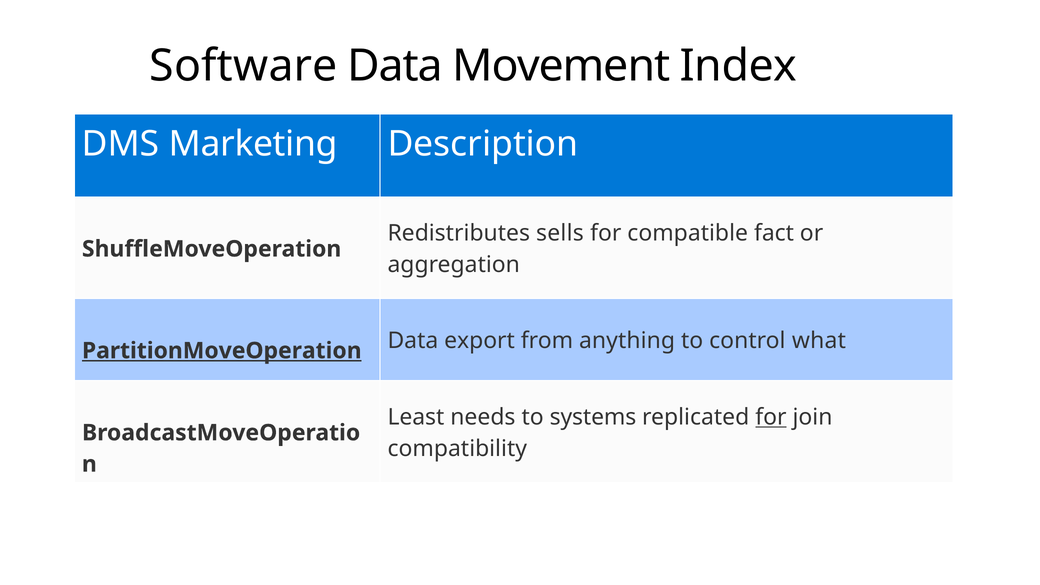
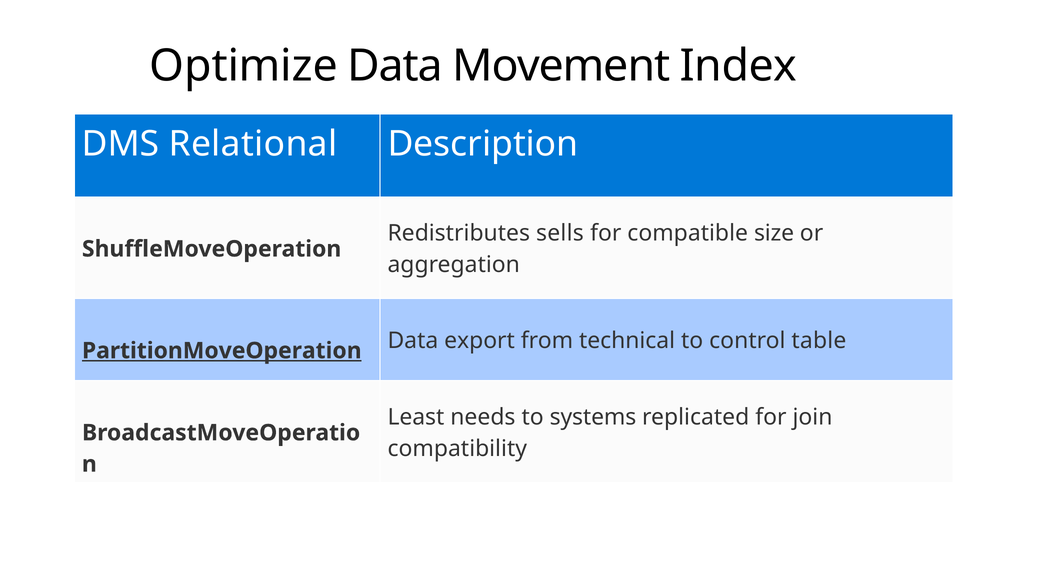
Software: Software -> Optimize
Marketing: Marketing -> Relational
fact: fact -> size
anything: anything -> technical
what: what -> table
for at (771, 417) underline: present -> none
